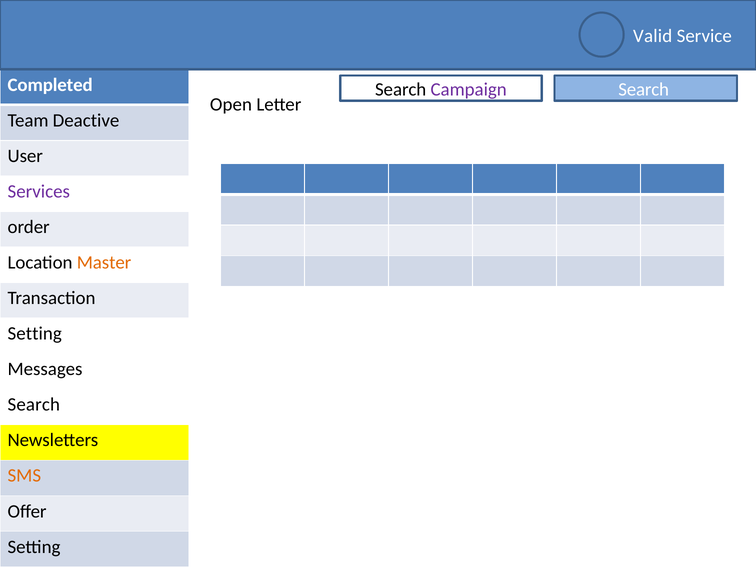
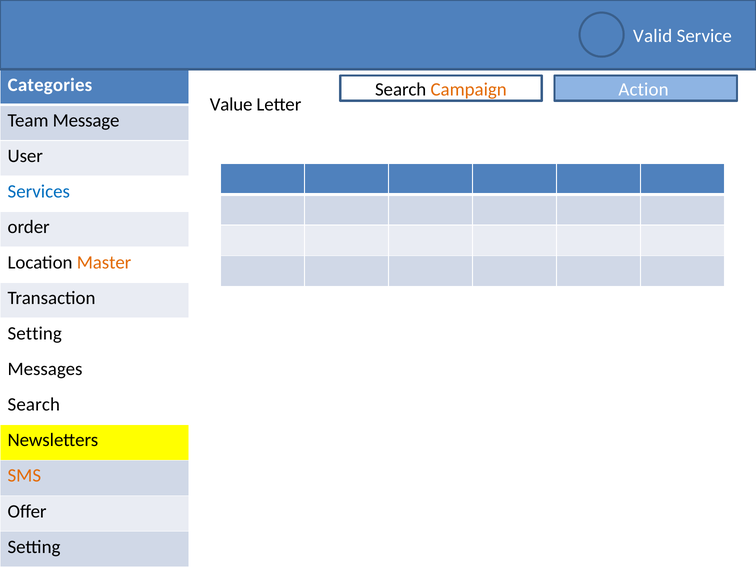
Completed: Completed -> Categories
Campaign colour: purple -> orange
Search at (644, 90): Search -> Action
Open: Open -> Value
Deactive: Deactive -> Message
Services colour: purple -> blue
